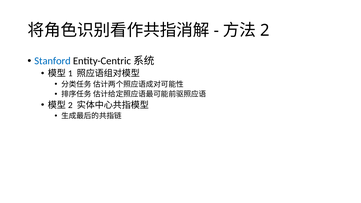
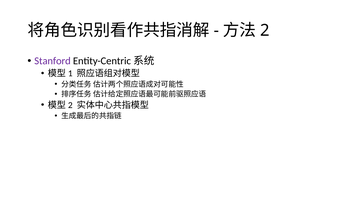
Stanford colour: blue -> purple
